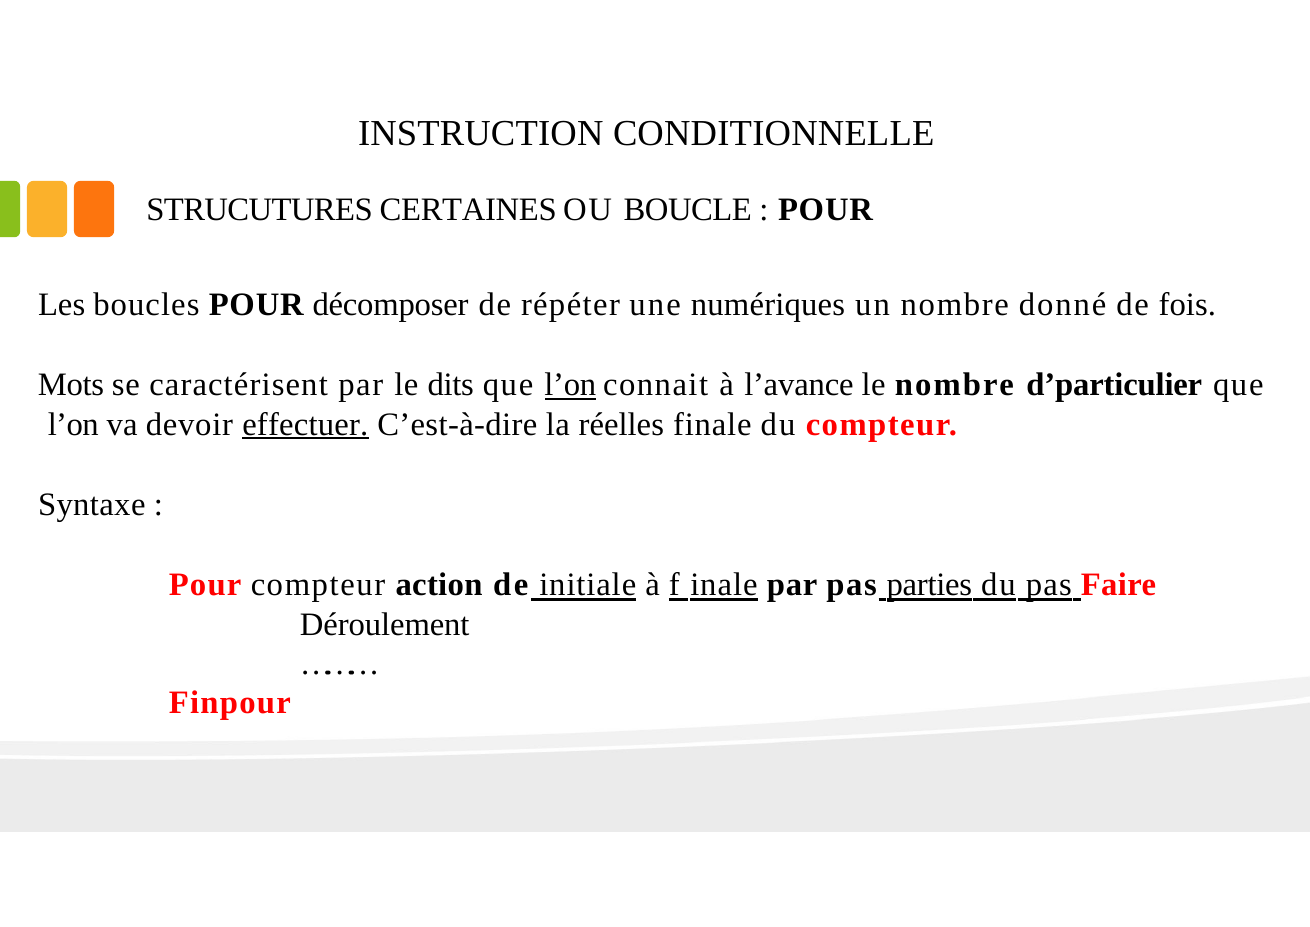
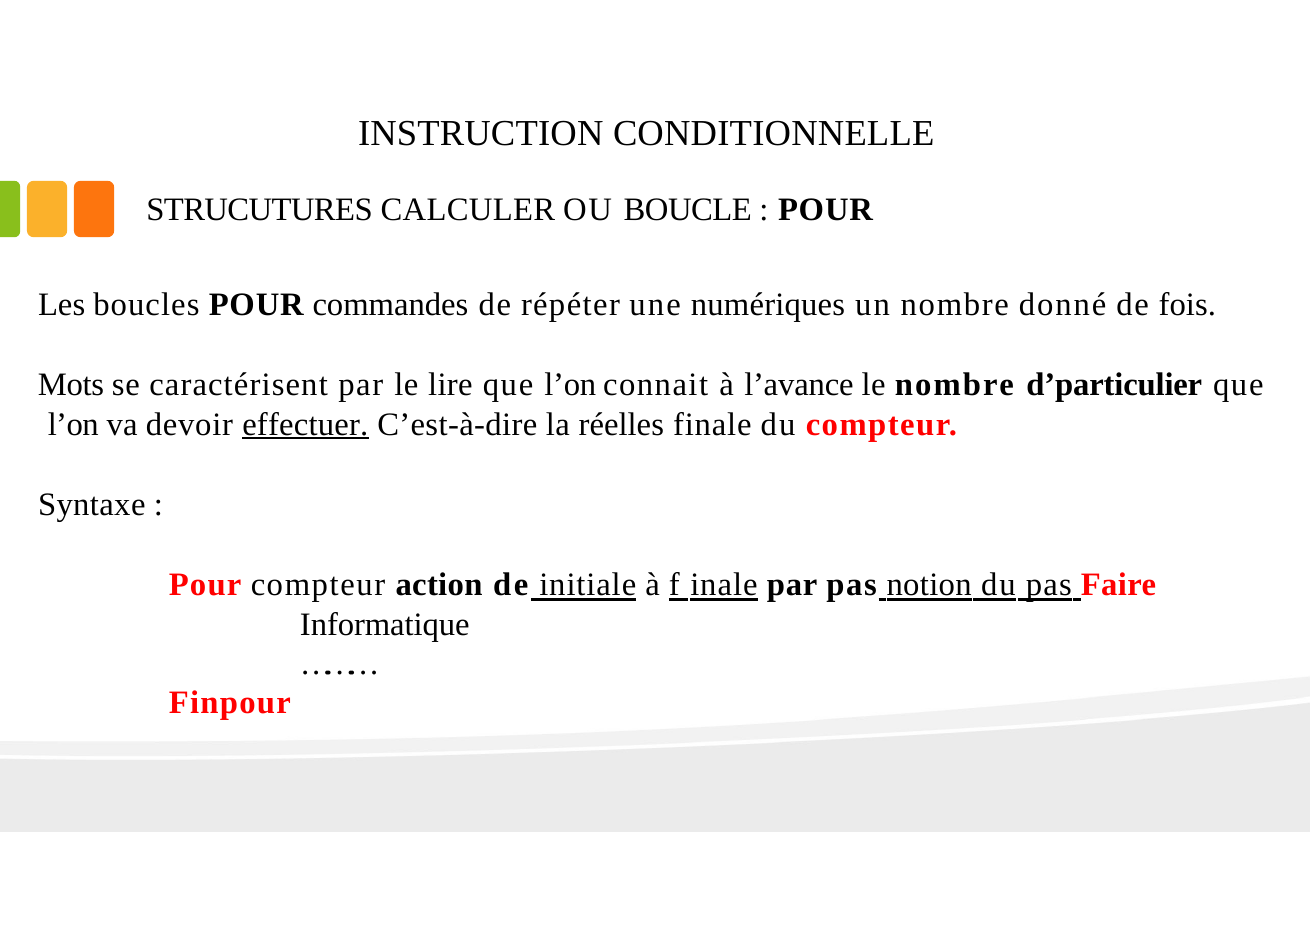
CERTAINES: CERTAINES -> CALCULER
décomposer: décomposer -> commandes
dits: dits -> lire
l’on at (570, 385) underline: present -> none
parties: parties -> notion
Déroulement: Déroulement -> Informatique
